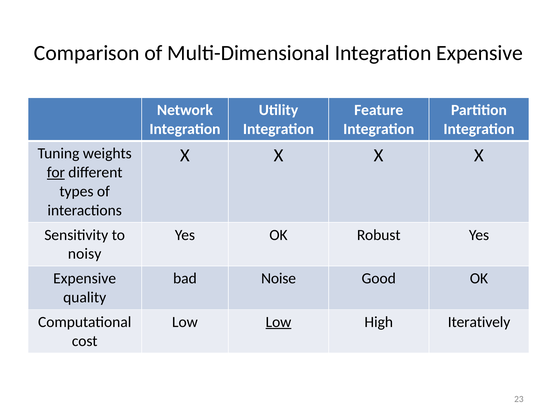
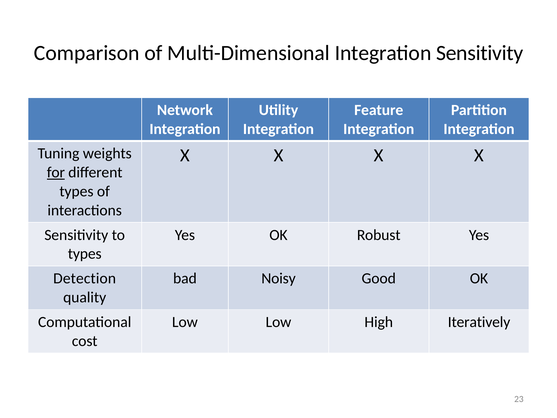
Integration Expensive: Expensive -> Sensitivity
noisy at (85, 254): noisy -> types
Expensive at (85, 278): Expensive -> Detection
Noise: Noise -> Noisy
Low at (278, 322) underline: present -> none
